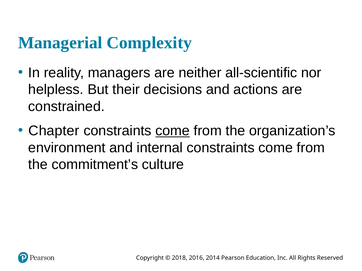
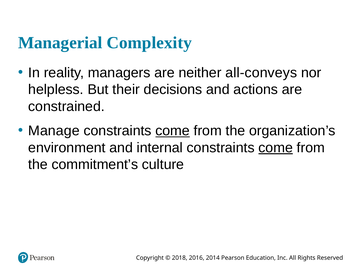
all-scientific: all-scientific -> all-conveys
Chapter: Chapter -> Manage
come at (276, 148) underline: none -> present
